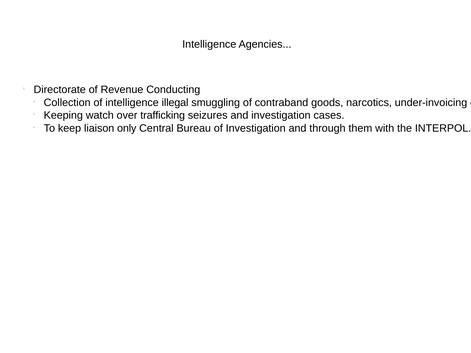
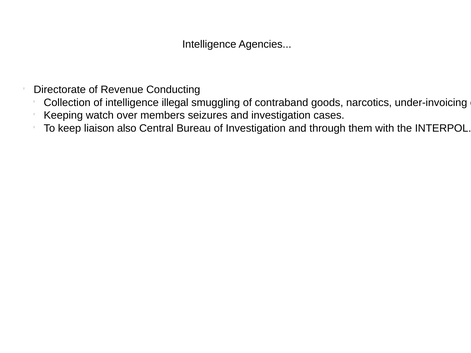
trafficking: trafficking -> members
only: only -> also
